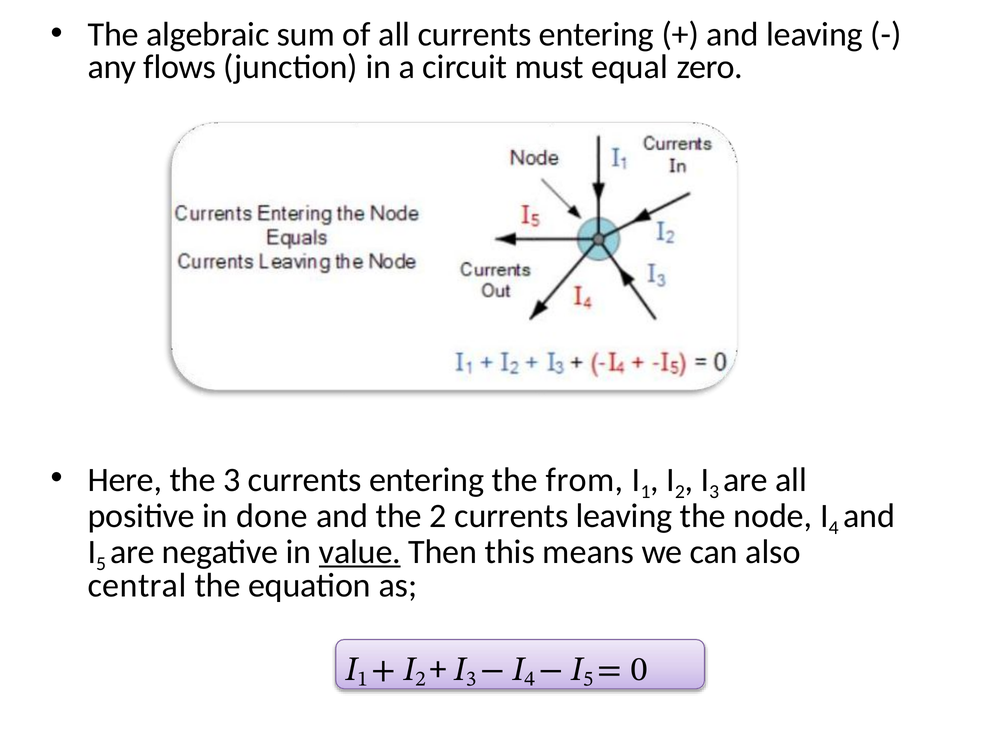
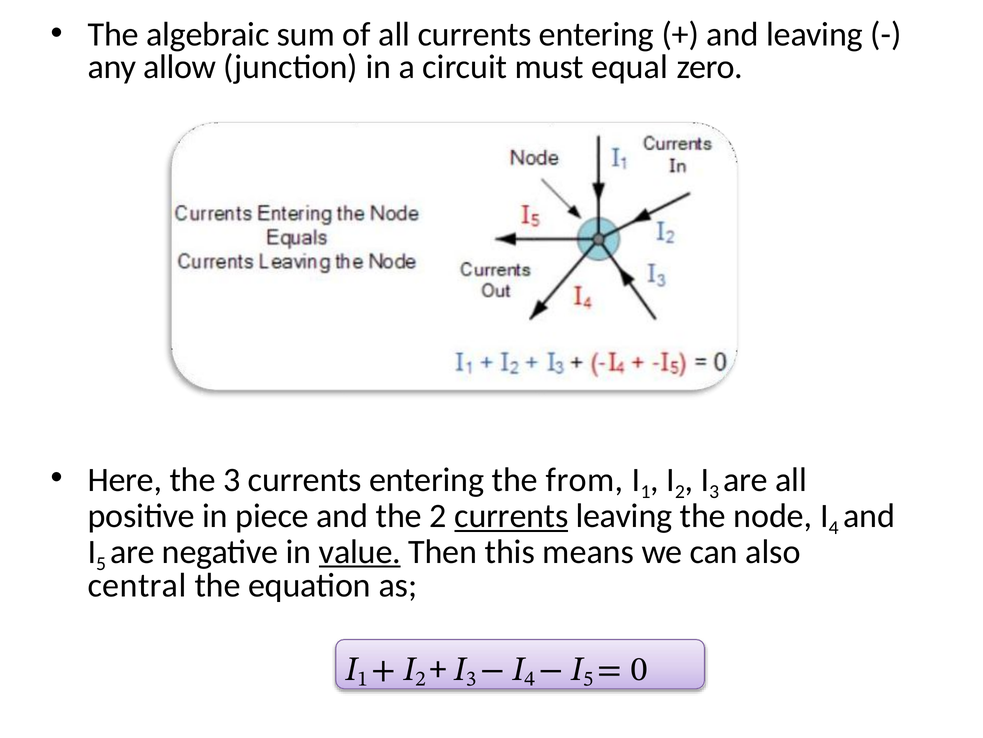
flows: flows -> allow
done: done -> piece
currents at (511, 516) underline: none -> present
